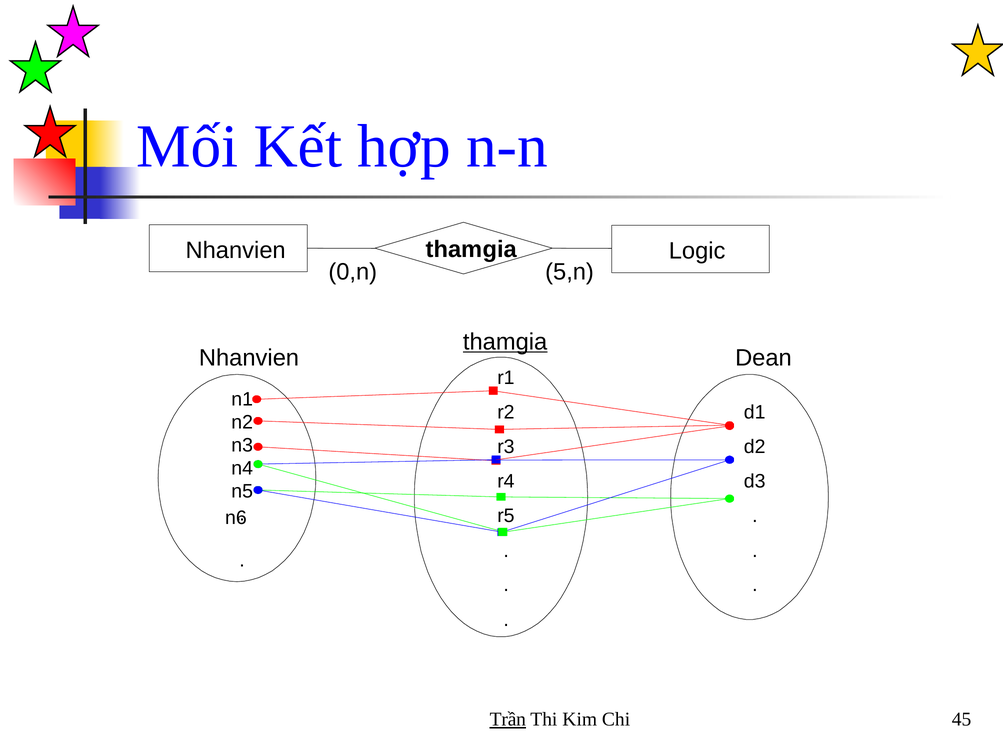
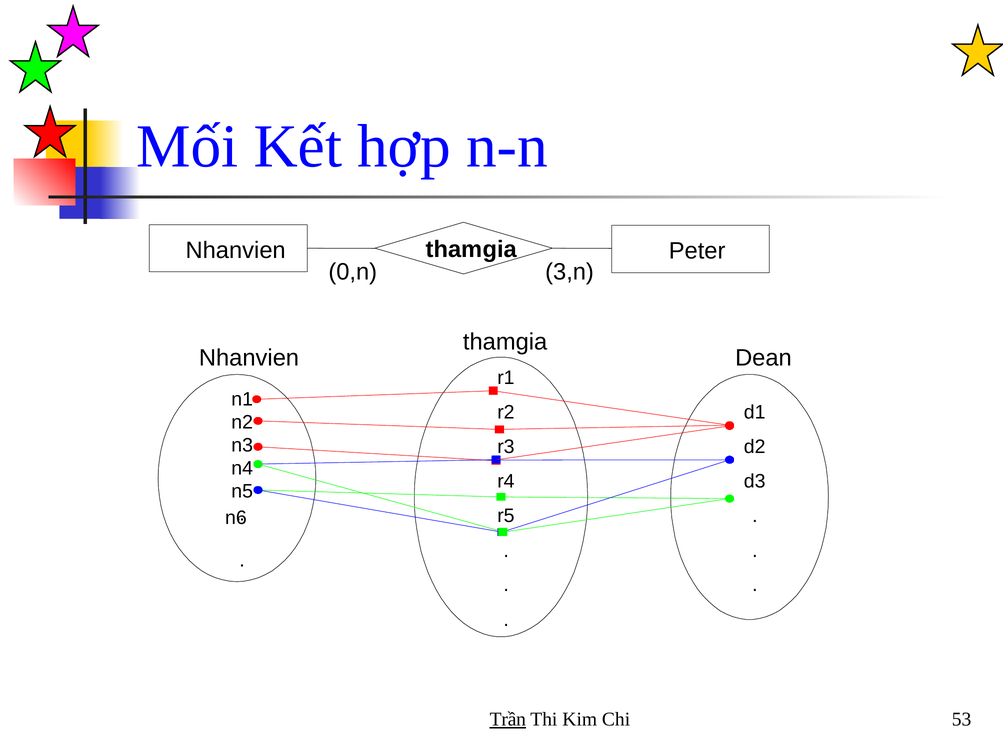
Logic: Logic -> Peter
5,n: 5,n -> 3,n
thamgia at (505, 342) underline: present -> none
45: 45 -> 53
